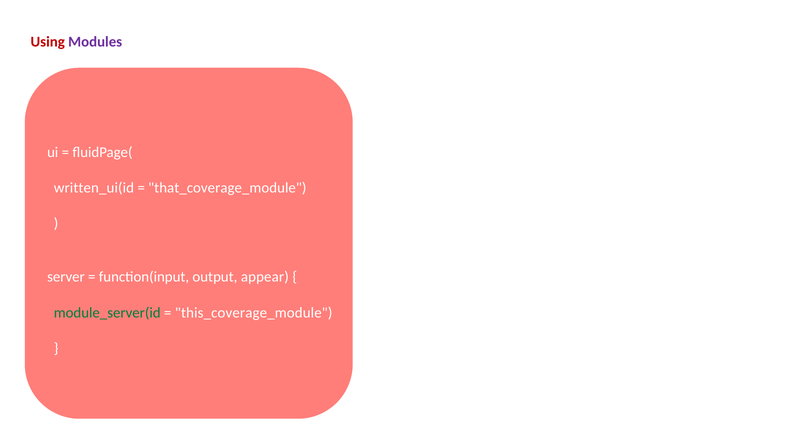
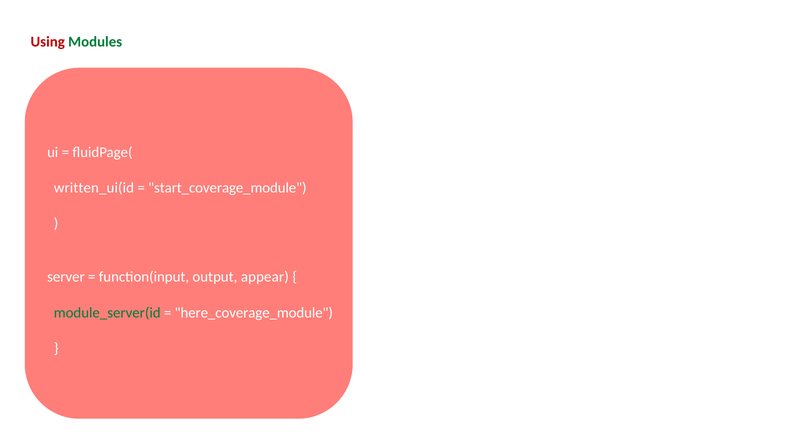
Modules colour: purple -> green
that_coverage_module: that_coverage_module -> start_coverage_module
this_coverage_module: this_coverage_module -> here_coverage_module
